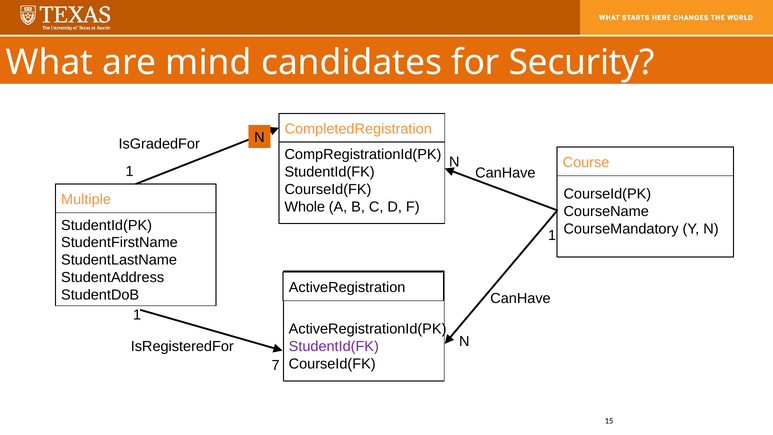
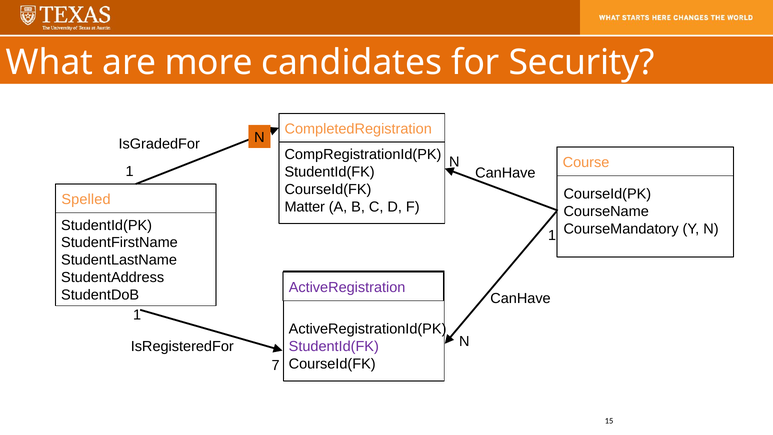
mind: mind -> more
Multiple: Multiple -> Spelled
Whole: Whole -> Matter
ActiveRegistration colour: black -> purple
